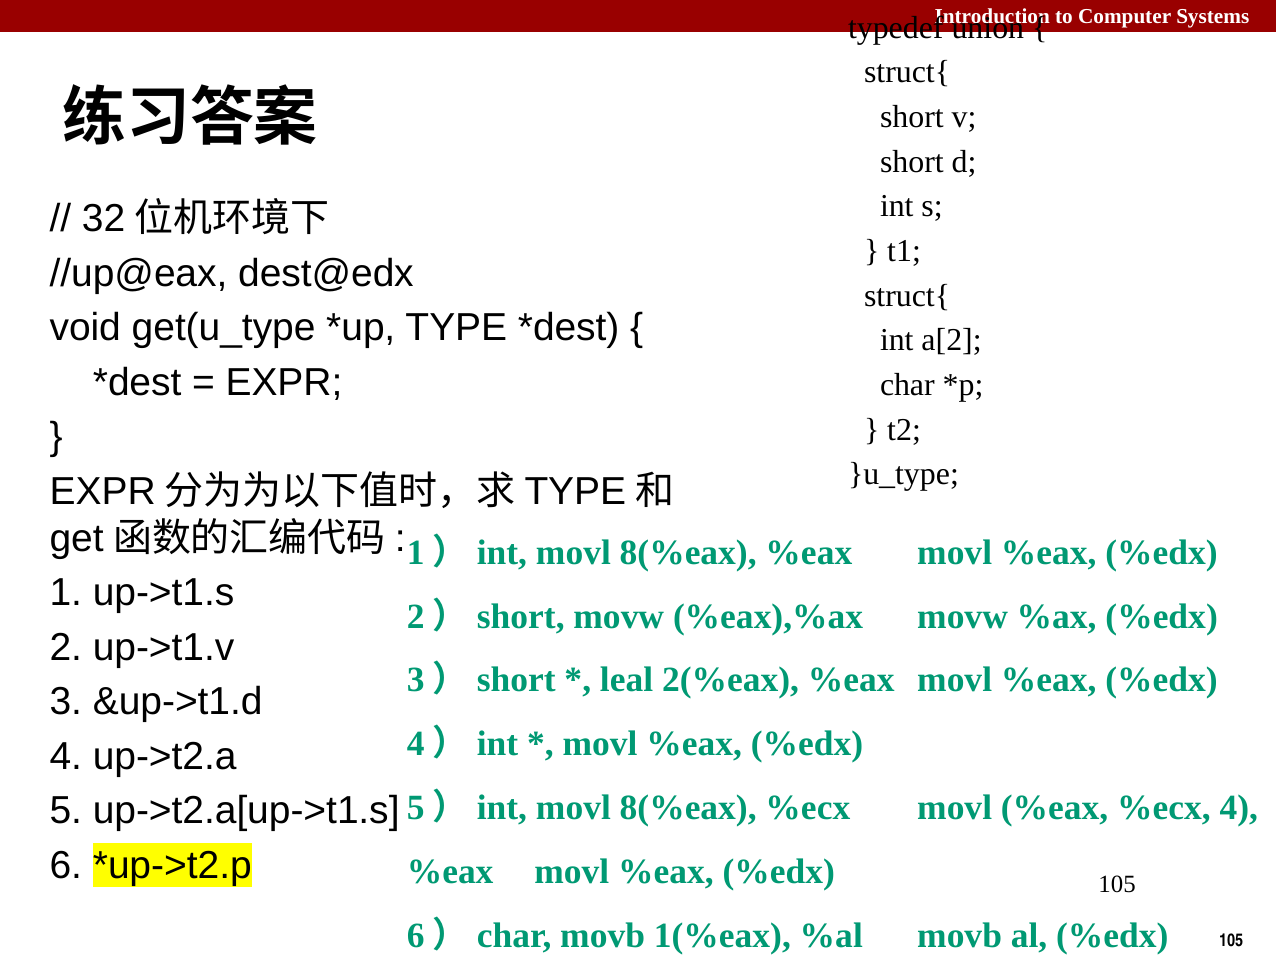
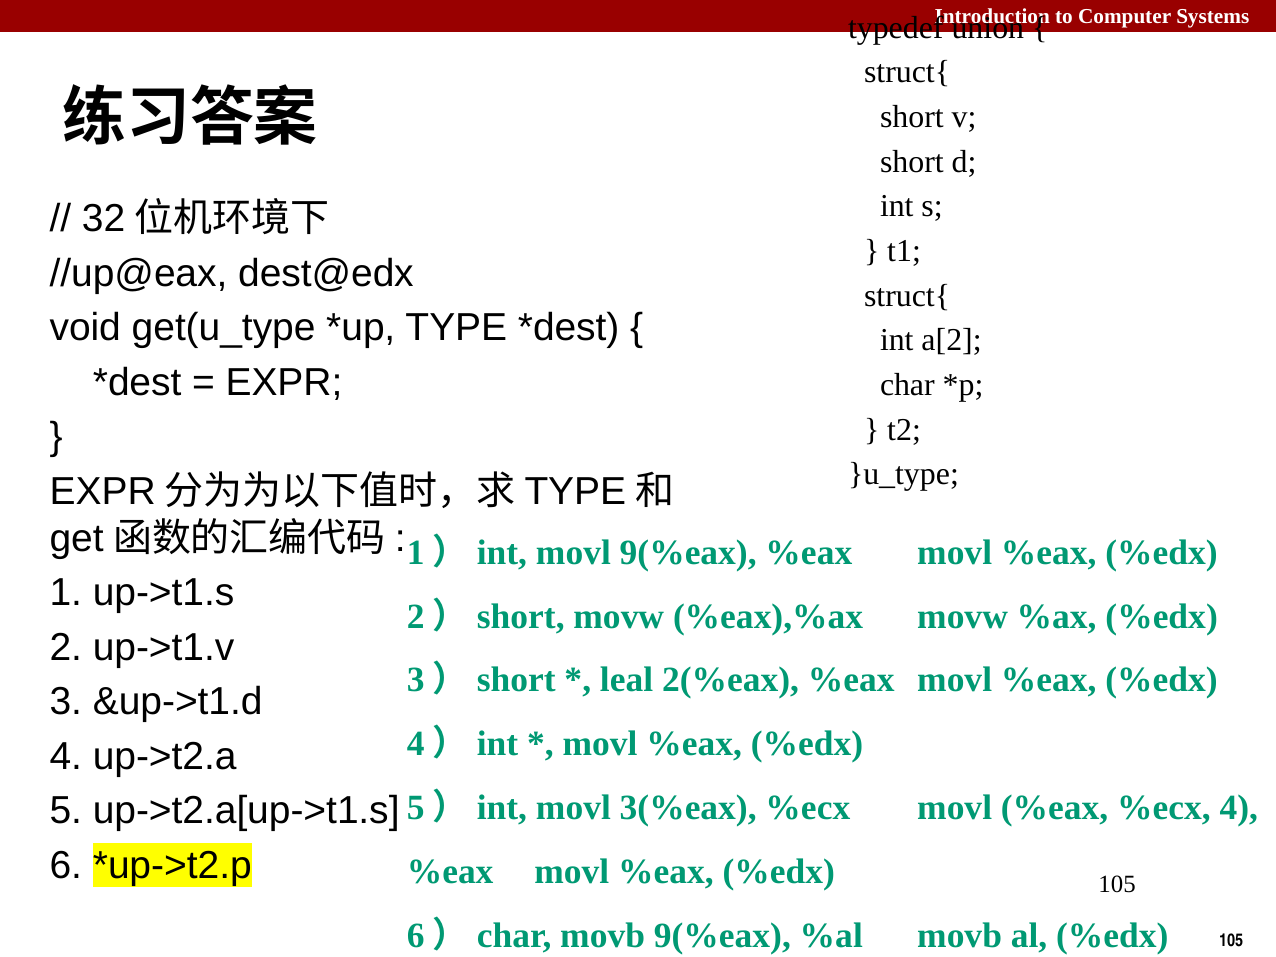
1）int movl 8(%eax: 8(%eax -> 9(%eax
5）int movl 8(%eax: 8(%eax -> 3(%eax
movb 1(%eax: 1(%eax -> 9(%eax
